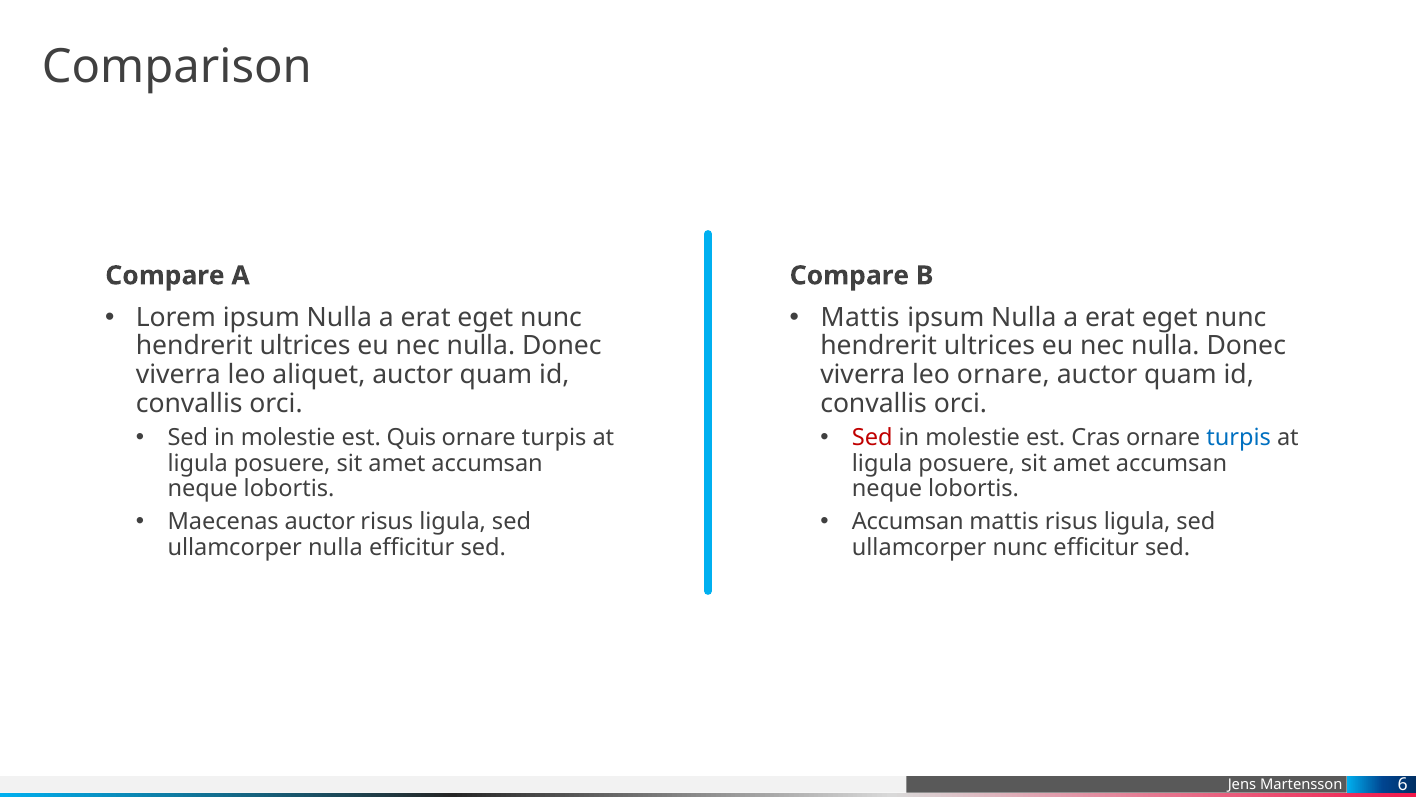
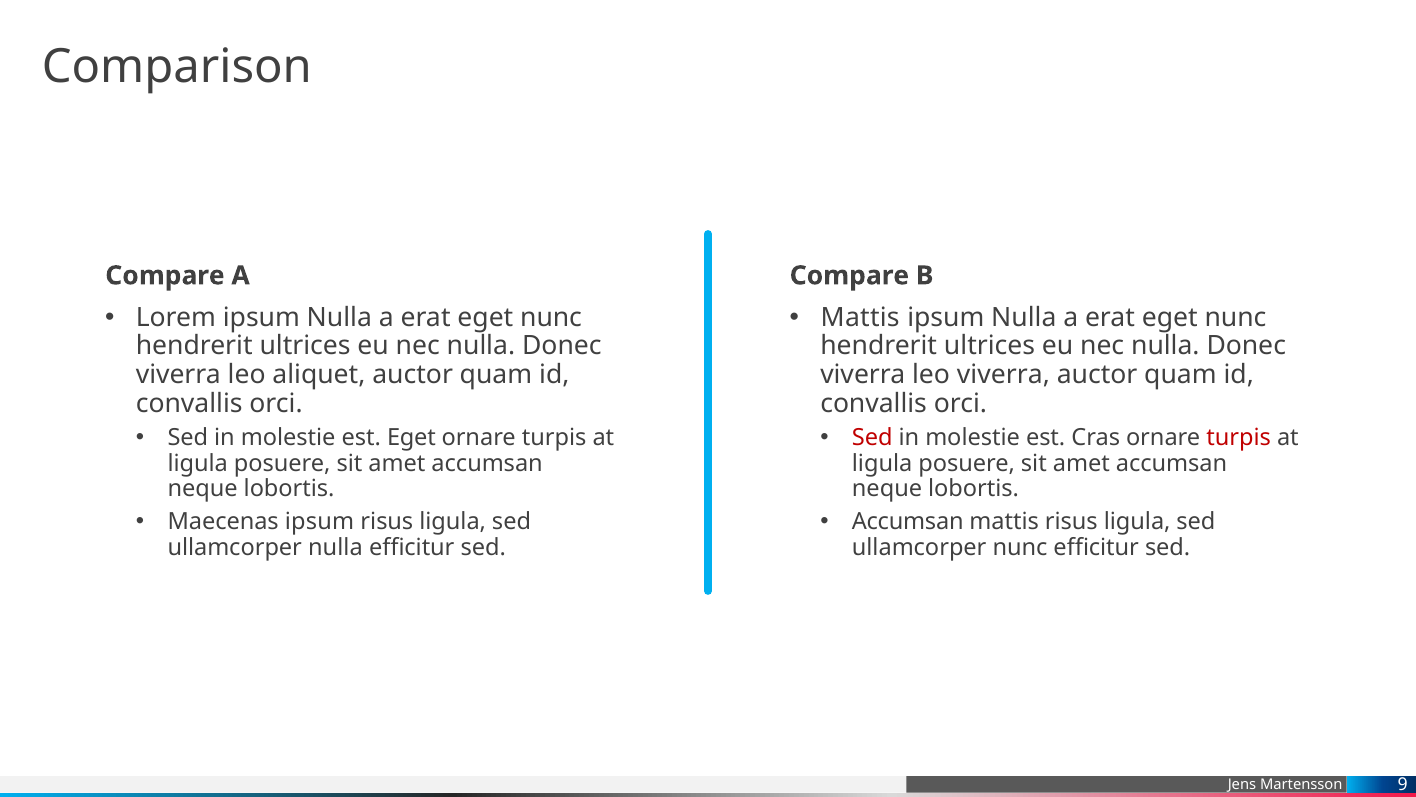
leo ornare: ornare -> viverra
est Quis: Quis -> Eget
turpis at (1239, 438) colour: blue -> red
Maecenas auctor: auctor -> ipsum
6: 6 -> 9
